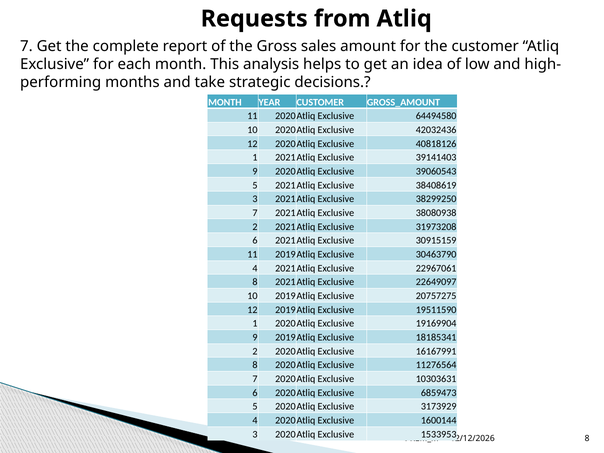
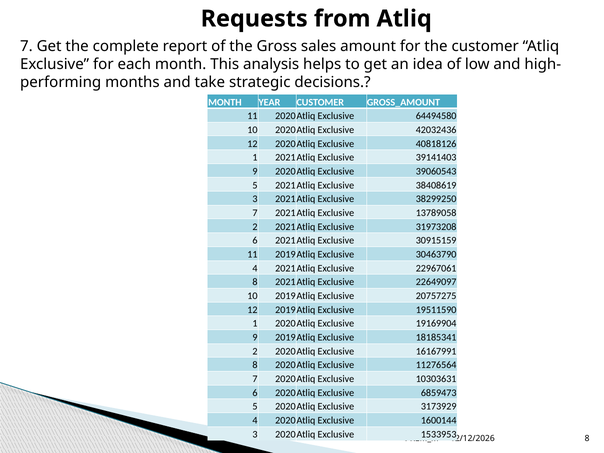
38080938: 38080938 -> 13789058
